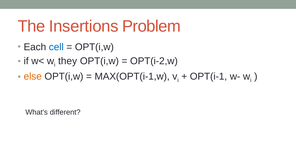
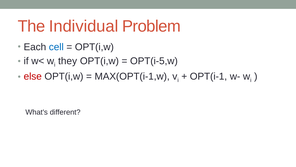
Insertions: Insertions -> Individual
OPT(i-2,w: OPT(i-2,w -> OPT(i-5,w
else colour: orange -> red
